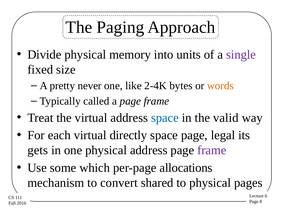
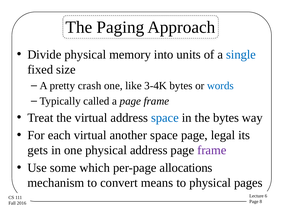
single colour: purple -> blue
never: never -> crash
2-4K: 2-4K -> 3-4K
words colour: orange -> blue
the valid: valid -> bytes
directly: directly -> another
shared: shared -> means
